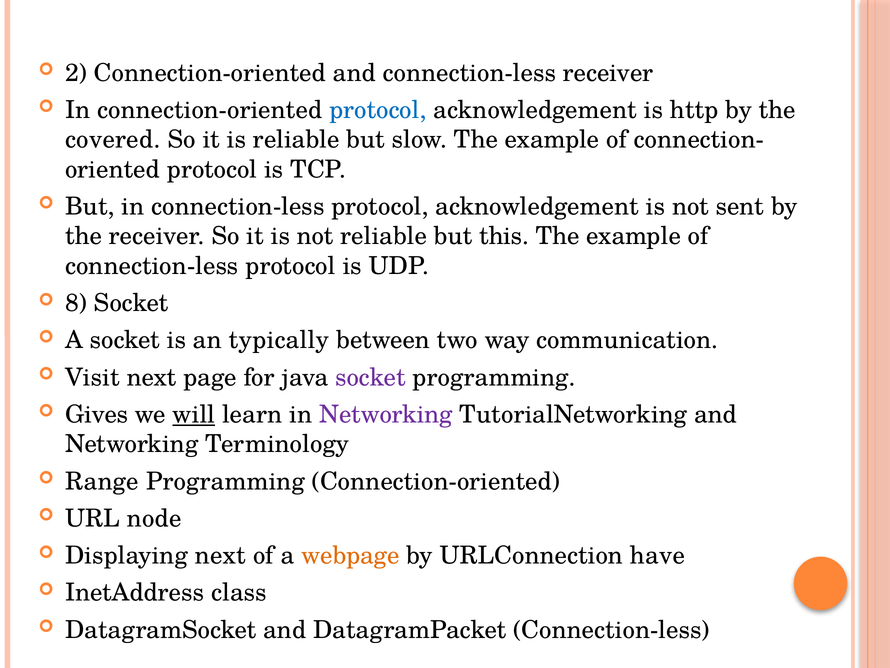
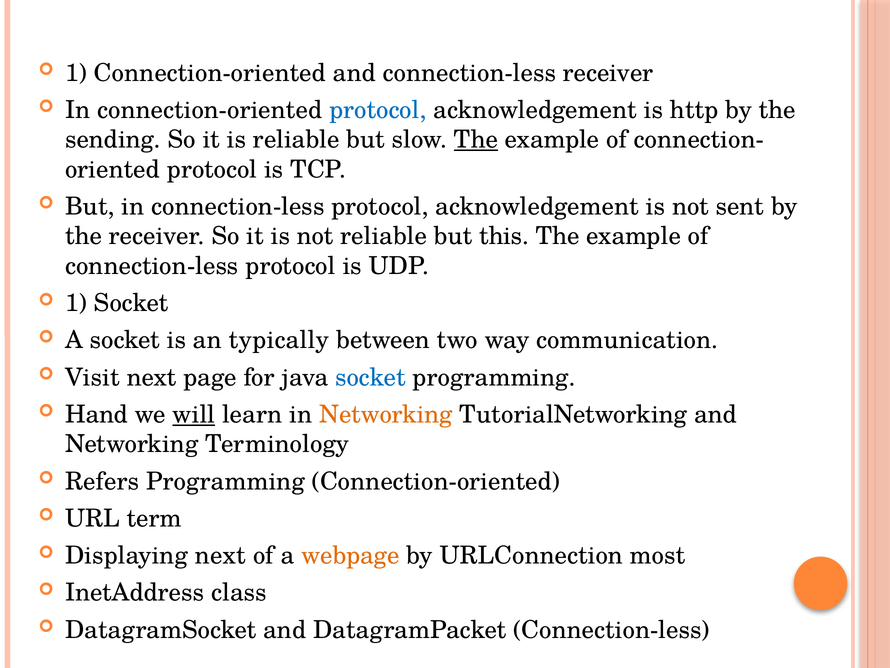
2 at (76, 73): 2 -> 1
covered: covered -> sending
The at (476, 140) underline: none -> present
8 at (76, 303): 8 -> 1
socket at (371, 377) colour: purple -> blue
Gives: Gives -> Hand
Networking at (386, 414) colour: purple -> orange
Range: Range -> Refers
node: node -> term
have: have -> most
